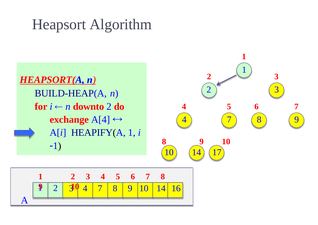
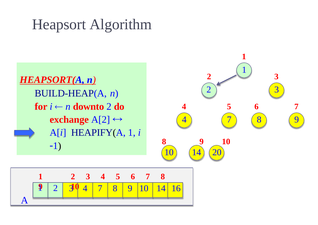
A[4: A[4 -> A[2
17: 17 -> 20
